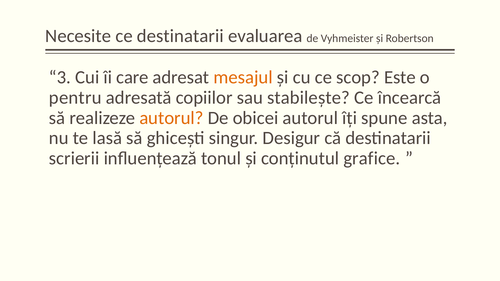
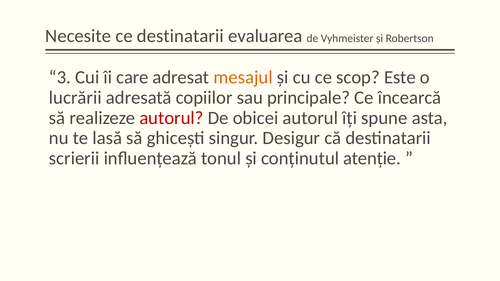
pentru: pentru -> lucrării
stabilește: stabilește -> principale
autorul at (171, 118) colour: orange -> red
grafice: grafice -> atenție
